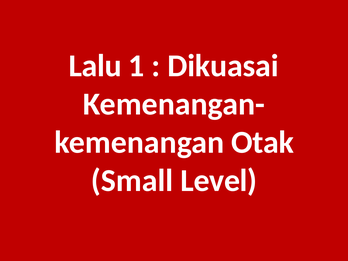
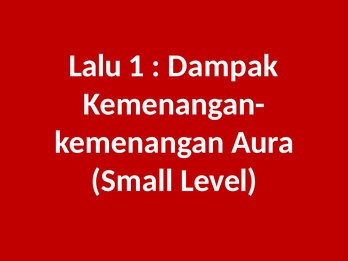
Dikuasai: Dikuasai -> Dampak
Otak: Otak -> Aura
